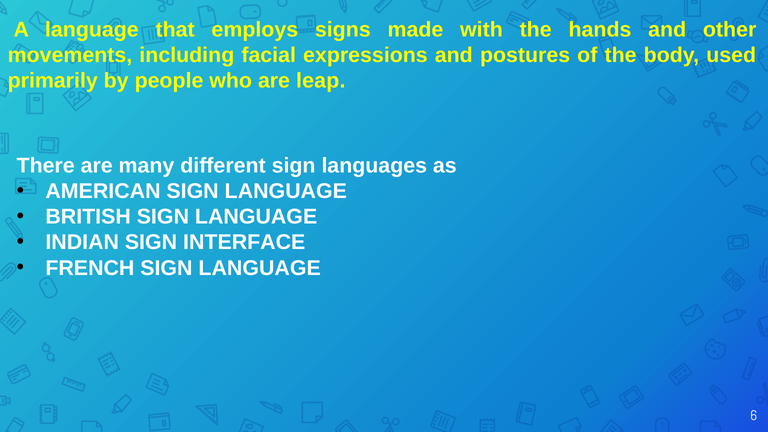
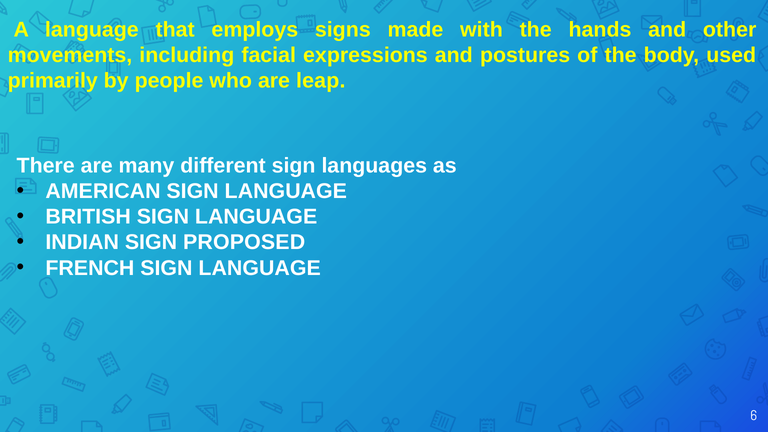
INTERFACE: INTERFACE -> PROPOSED
